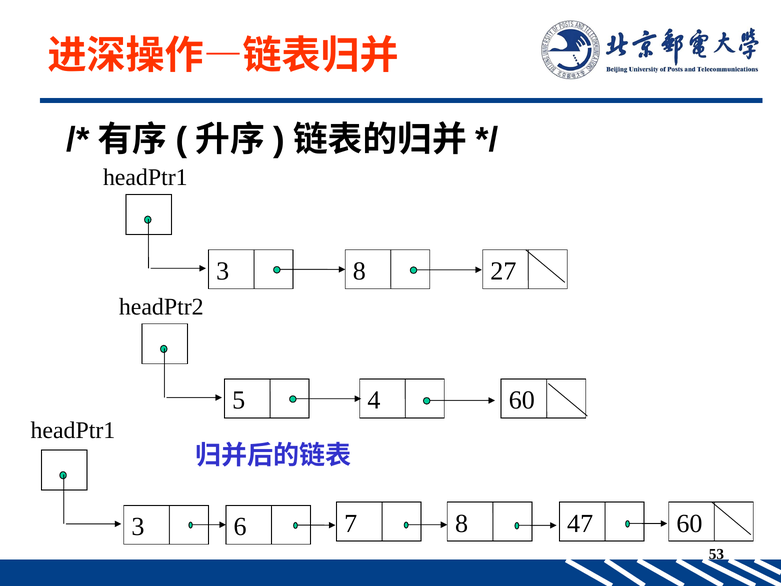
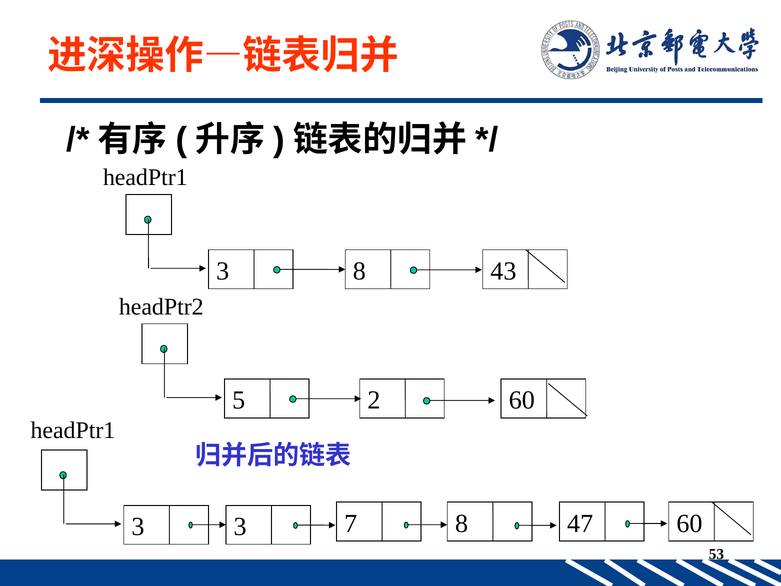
27: 27 -> 43
4: 4 -> 2
3 6: 6 -> 3
